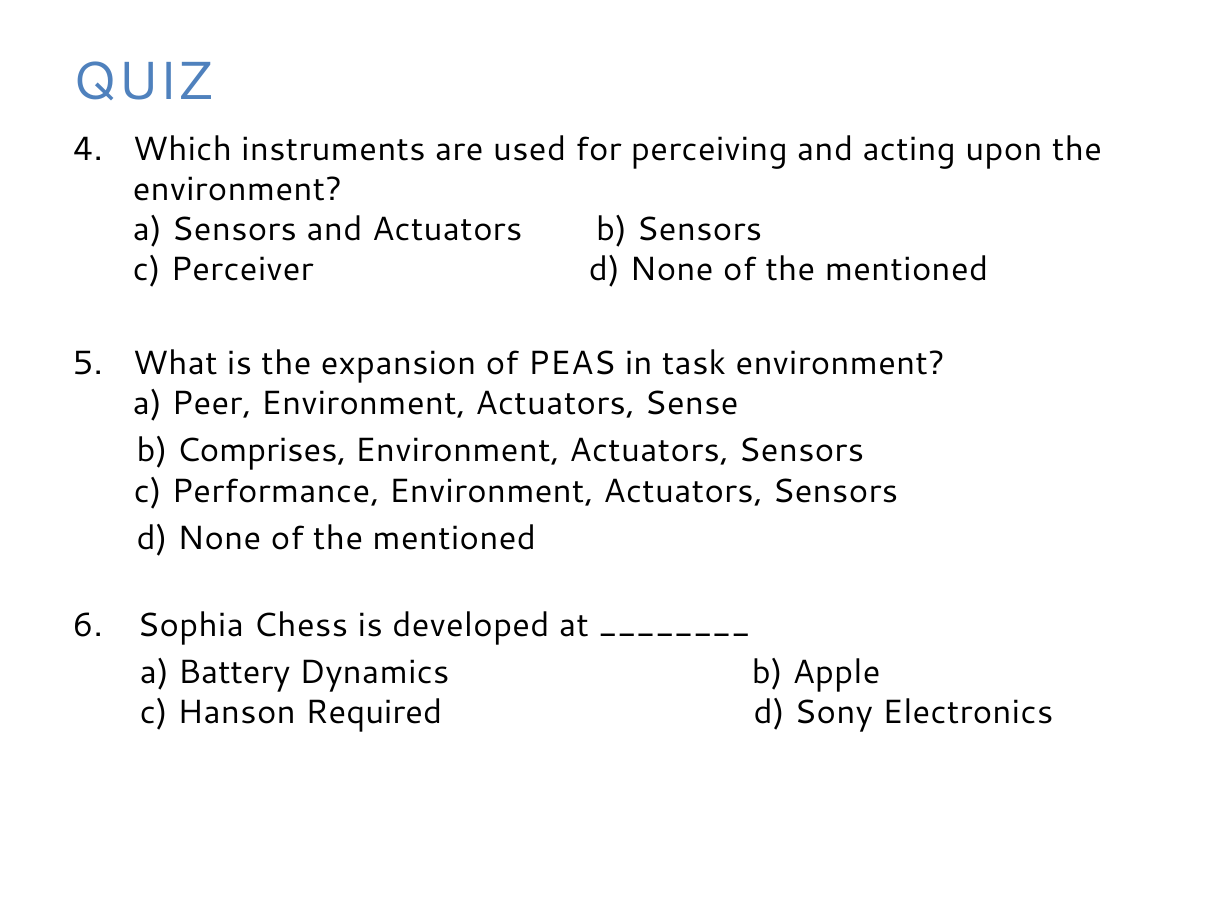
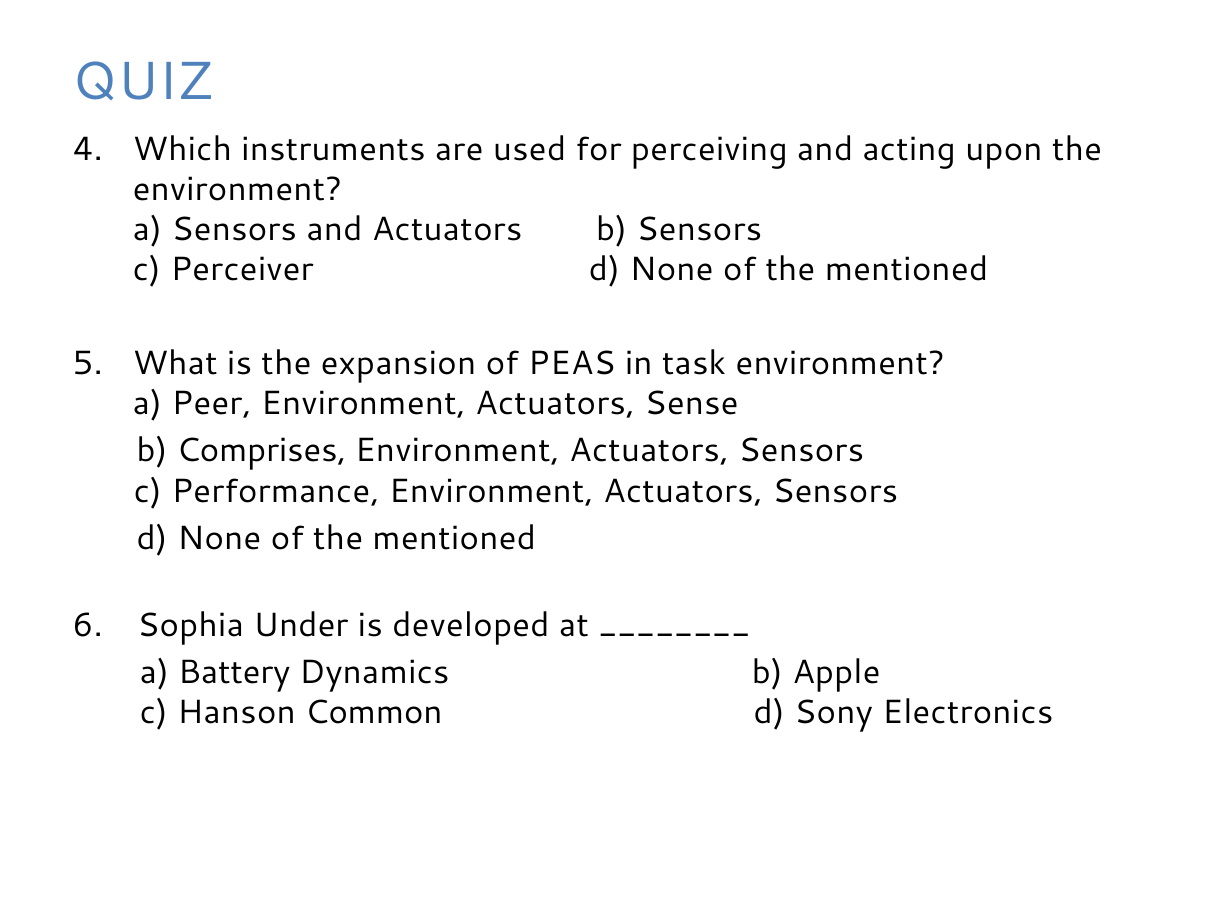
Chess: Chess -> Under
Required: Required -> Common
